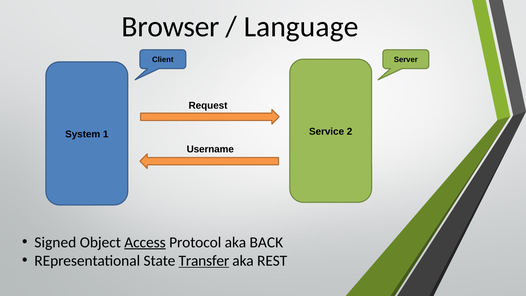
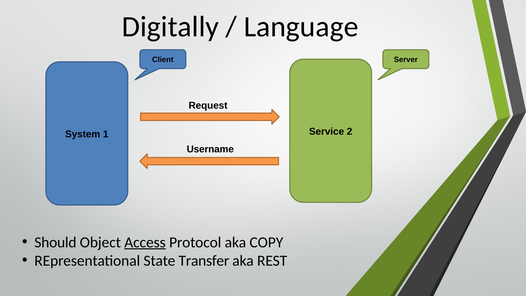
Browser: Browser -> Digitally
Signed: Signed -> Should
BACK: BACK -> COPY
Transfer underline: present -> none
